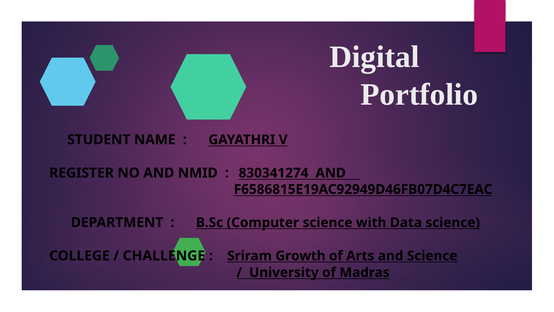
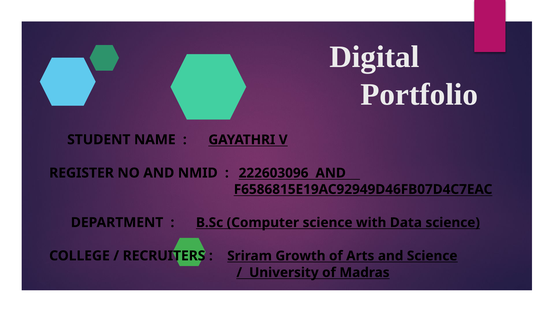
830341274: 830341274 -> 222603096
CHALLENGE: CHALLENGE -> RECRUITERS
